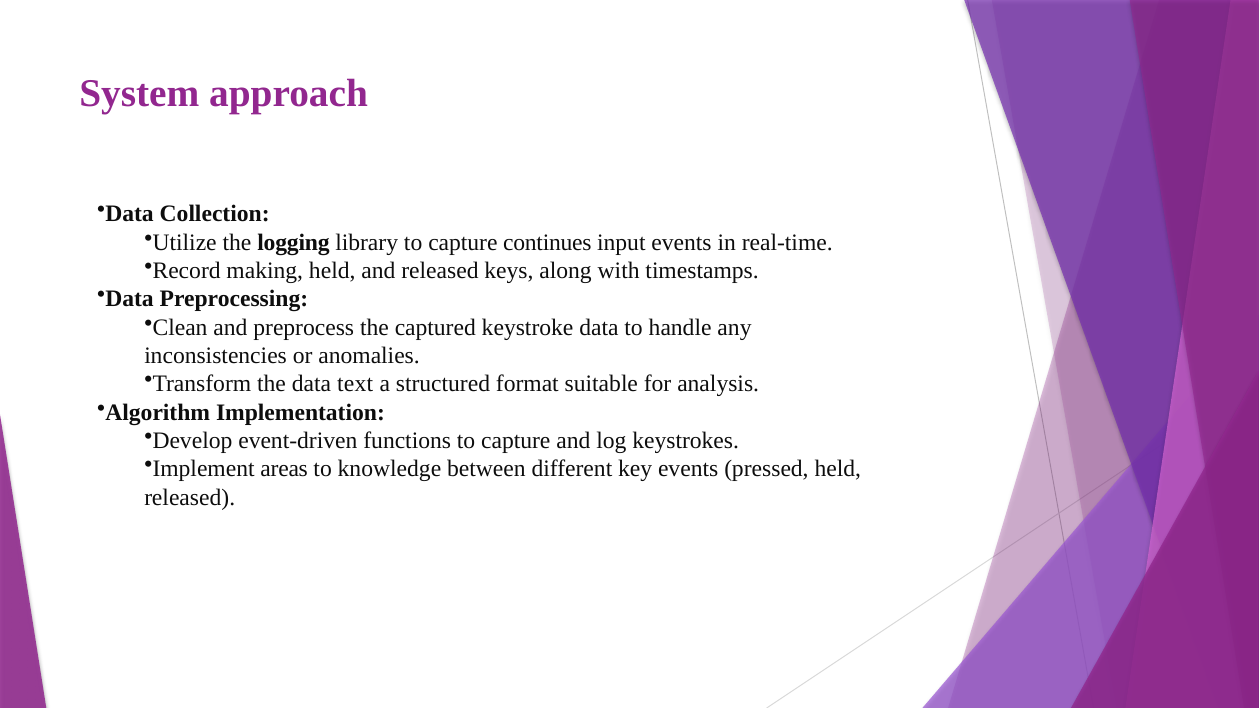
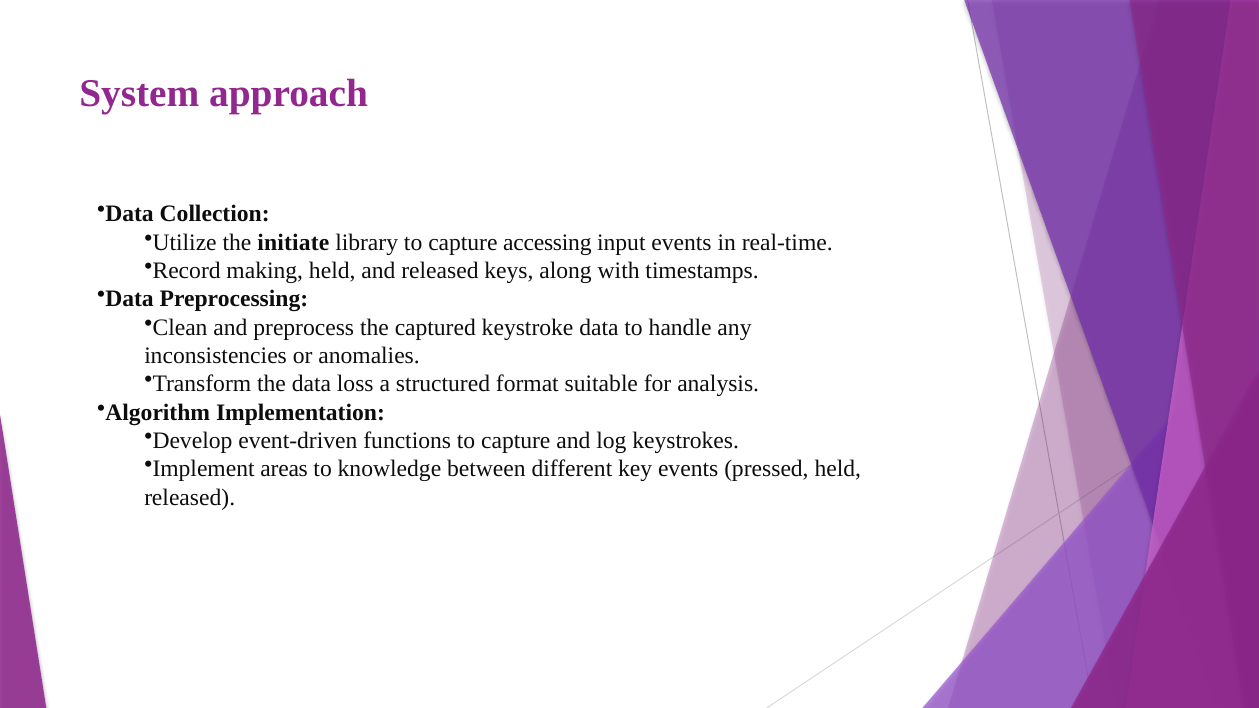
logging: logging -> initiate
continues: continues -> accessing
text: text -> loss
